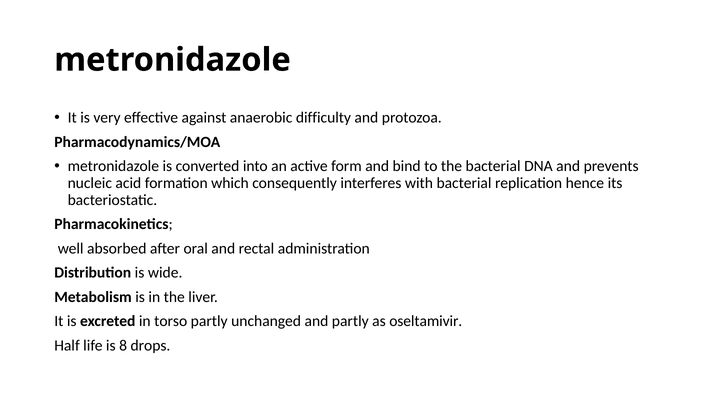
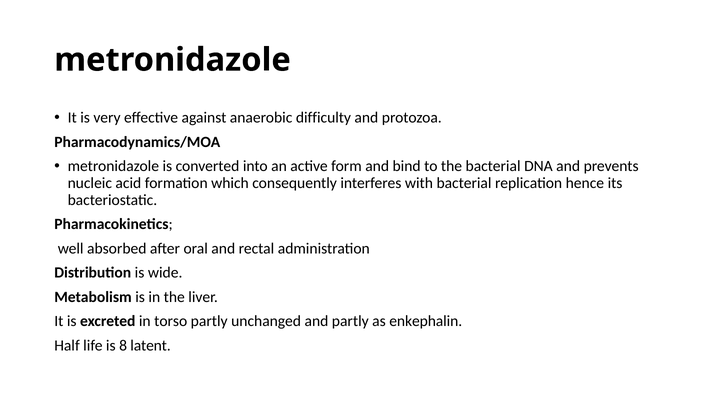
oseltamivir: oseltamivir -> enkephalin
drops: drops -> latent
